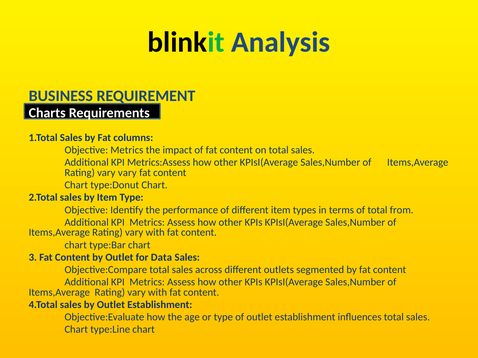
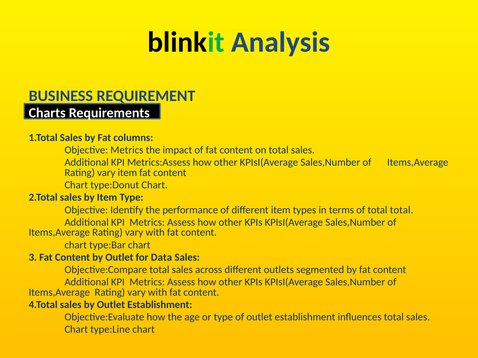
vary vary: vary -> item
total from: from -> total
